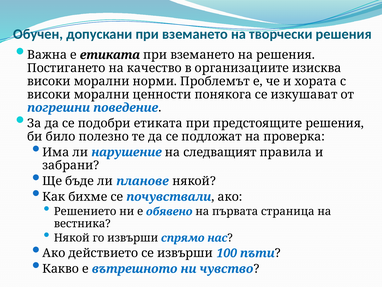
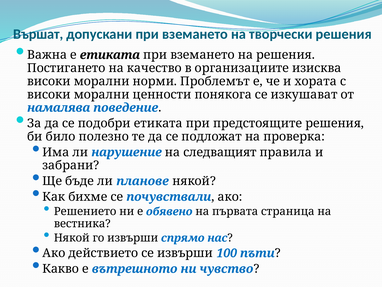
Обучен: Обучен -> Вършат
погрешни: погрешни -> намалява
